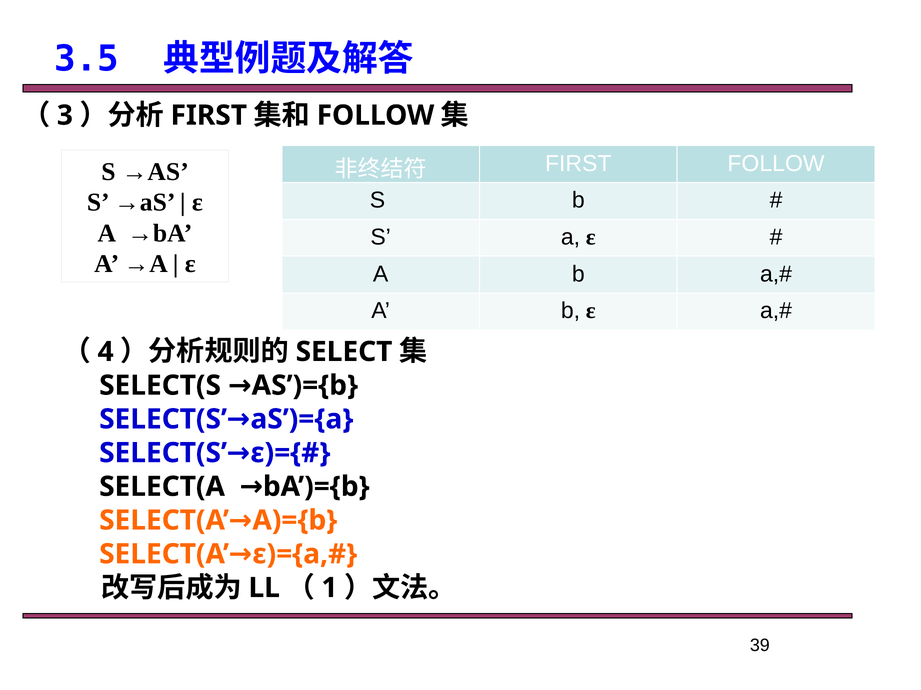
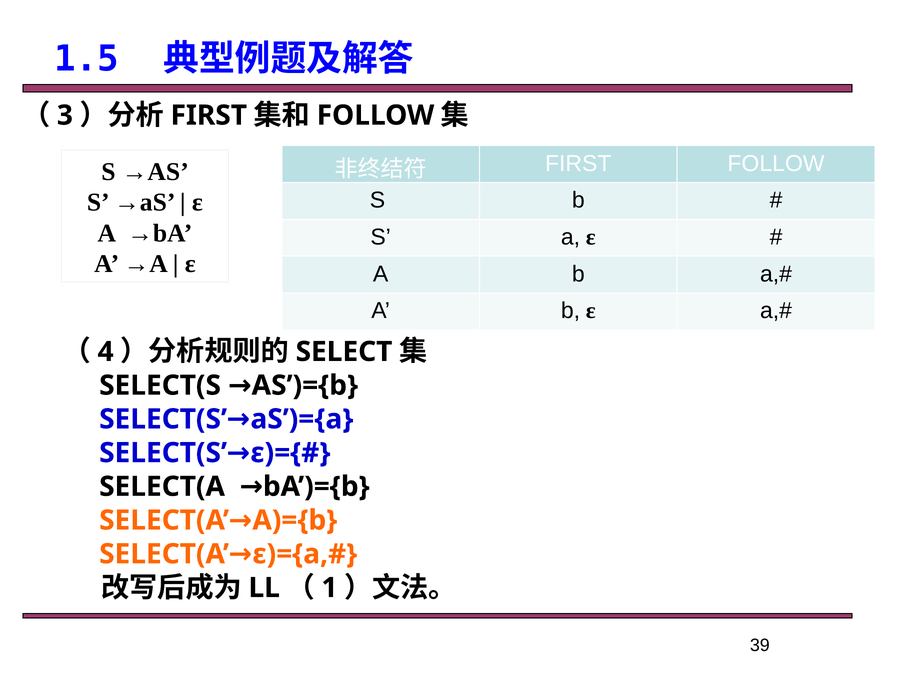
3.5: 3.5 -> 1.5
